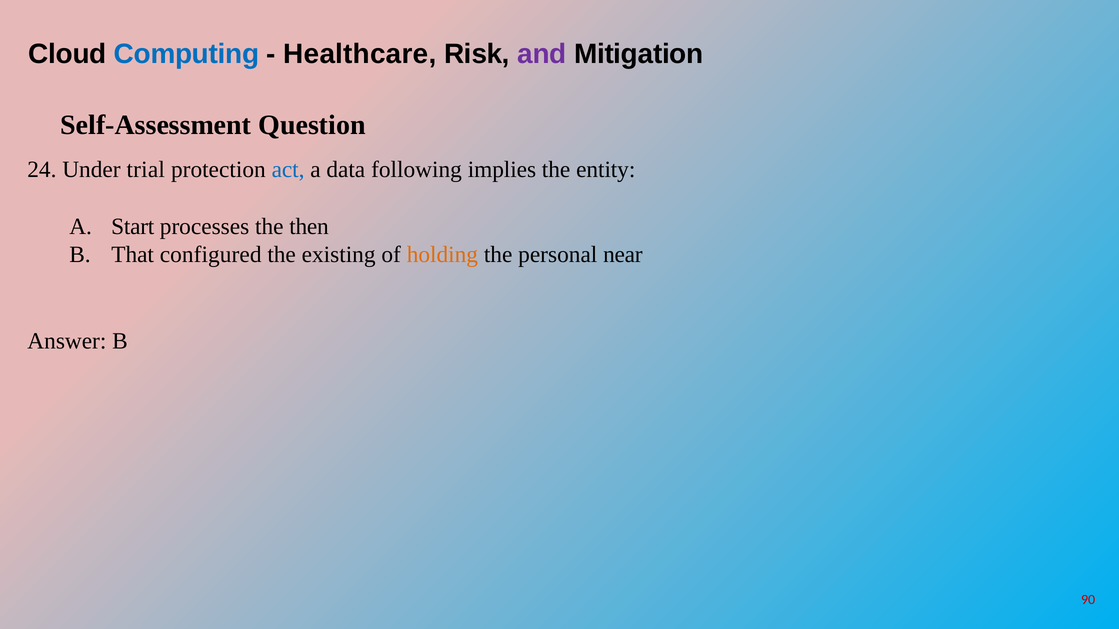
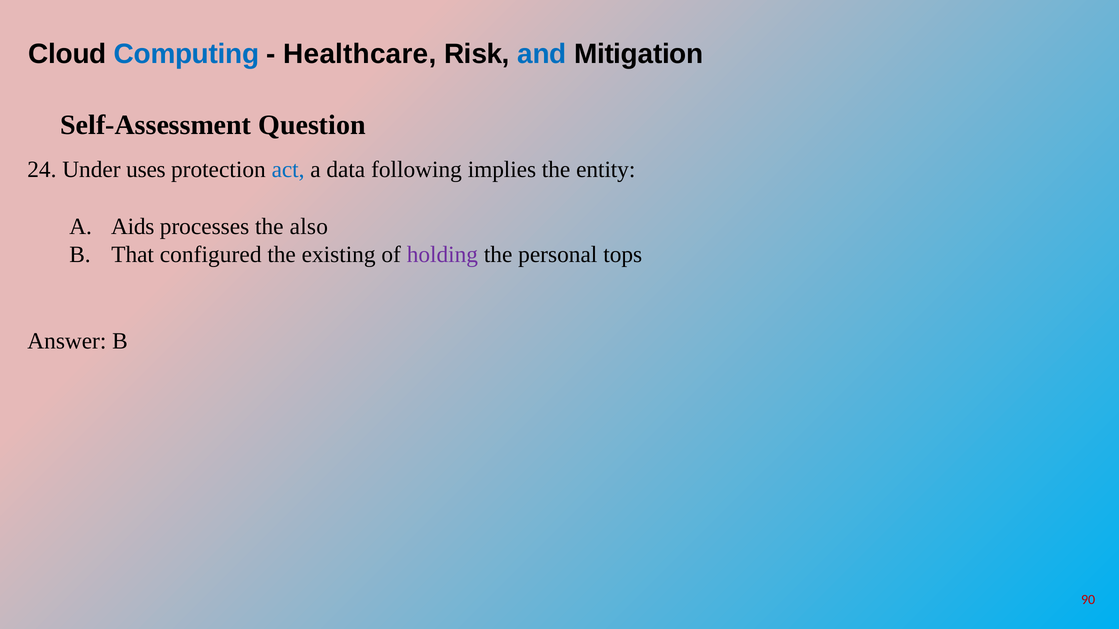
and colour: purple -> blue
trial: trial -> uses
Start: Start -> Aids
then: then -> also
holding colour: orange -> purple
near: near -> tops
